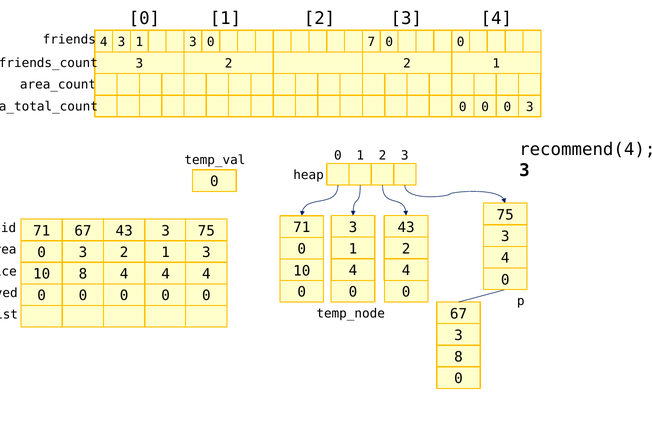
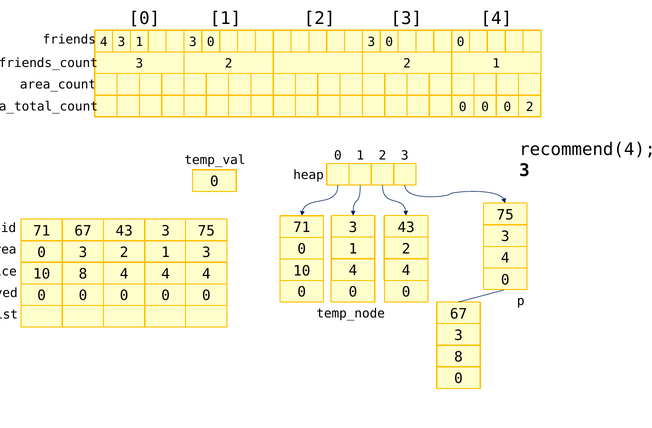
7 at (371, 42): 7 -> 3
0 0 3: 3 -> 2
